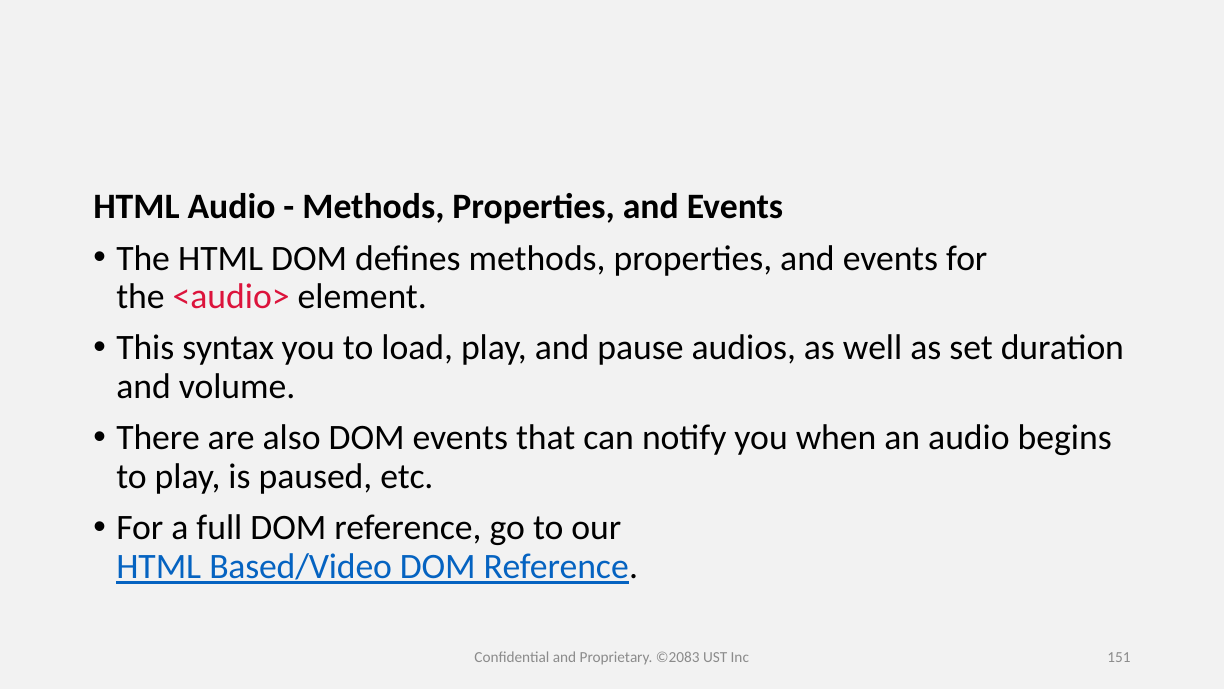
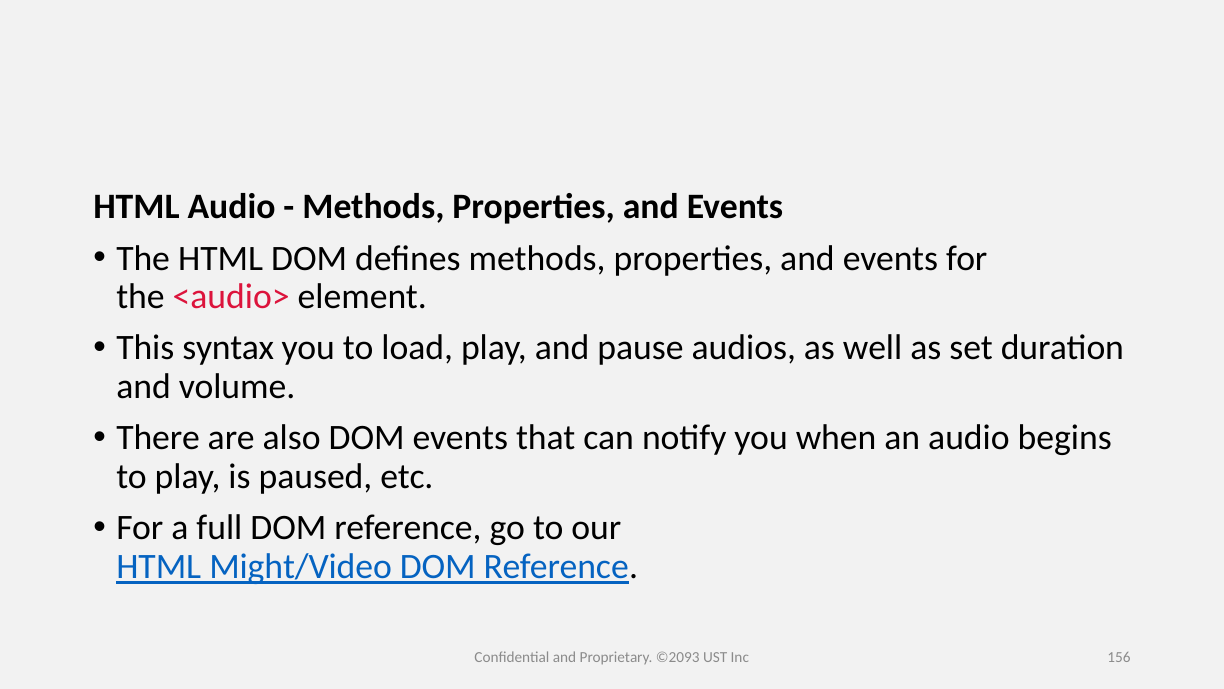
Based/Video: Based/Video -> Might/Video
©2083: ©2083 -> ©2093
151: 151 -> 156
